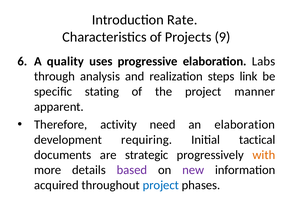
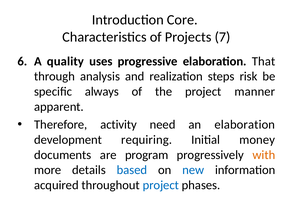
Rate: Rate -> Core
9: 9 -> 7
Labs: Labs -> That
link: link -> risk
stating: stating -> always
tactical: tactical -> money
strategic: strategic -> program
based colour: purple -> blue
new colour: purple -> blue
